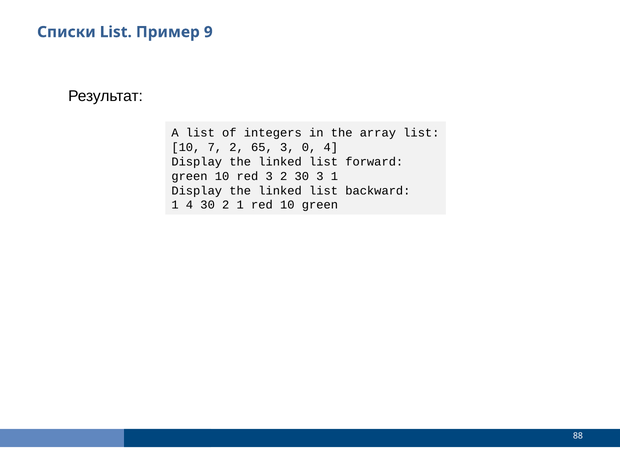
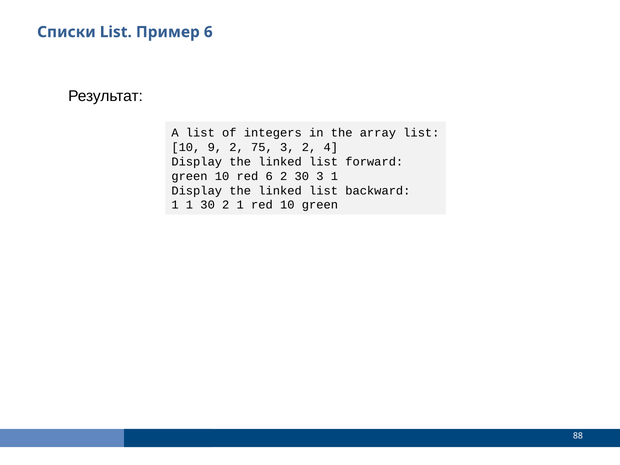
Пример 9: 9 -> 6
7: 7 -> 9
65: 65 -> 75
3 0: 0 -> 2
red 3: 3 -> 6
1 4: 4 -> 1
